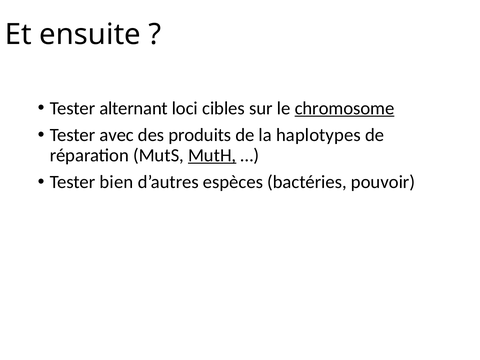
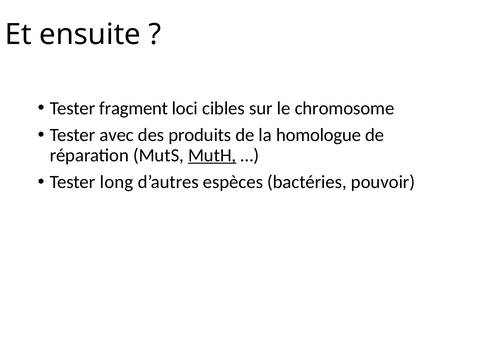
alternant: alternant -> fragment
chromosome underline: present -> none
haplotypes: haplotypes -> homologue
bien: bien -> long
